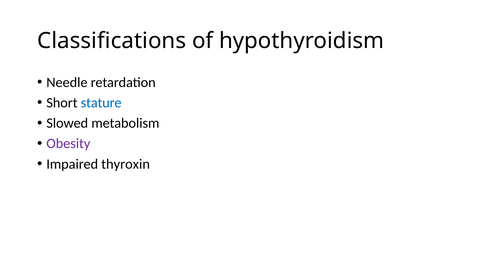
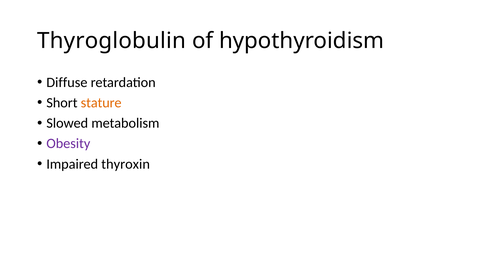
Classifications: Classifications -> Thyroglobulin
Needle: Needle -> Diffuse
stature colour: blue -> orange
